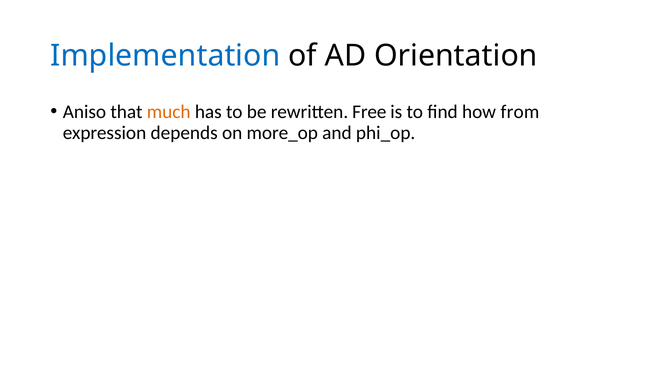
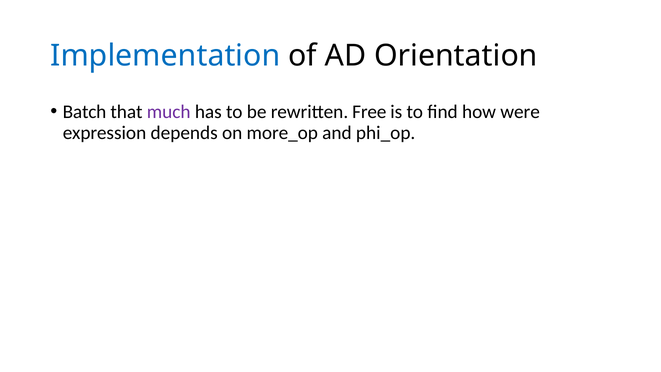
Aniso: Aniso -> Batch
much colour: orange -> purple
from: from -> were
